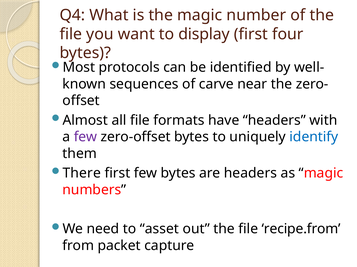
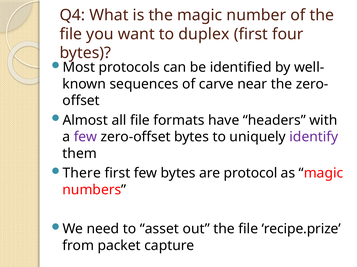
display: display -> duplex
identify colour: blue -> purple
are headers: headers -> protocol
recipe.from: recipe.from -> recipe.prize
